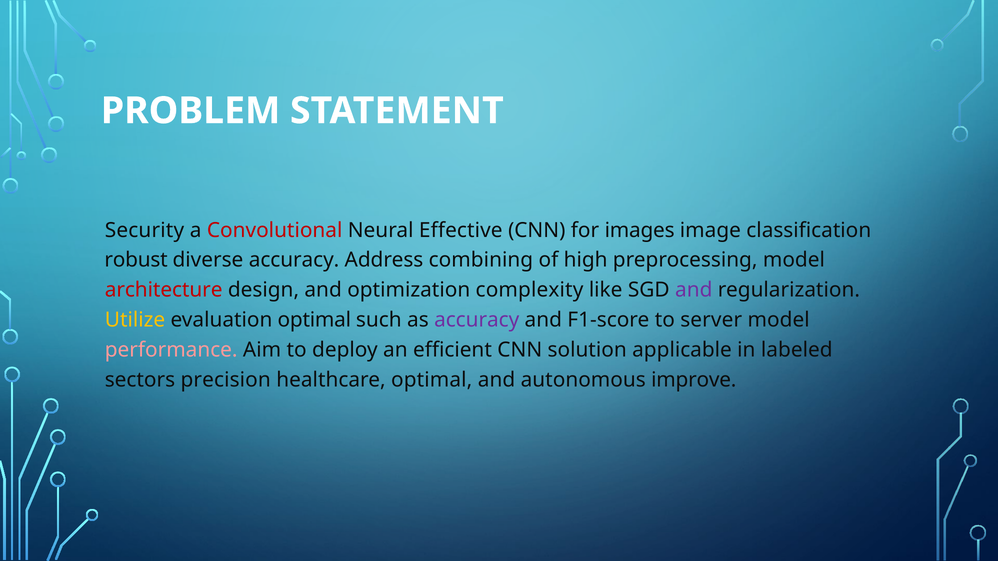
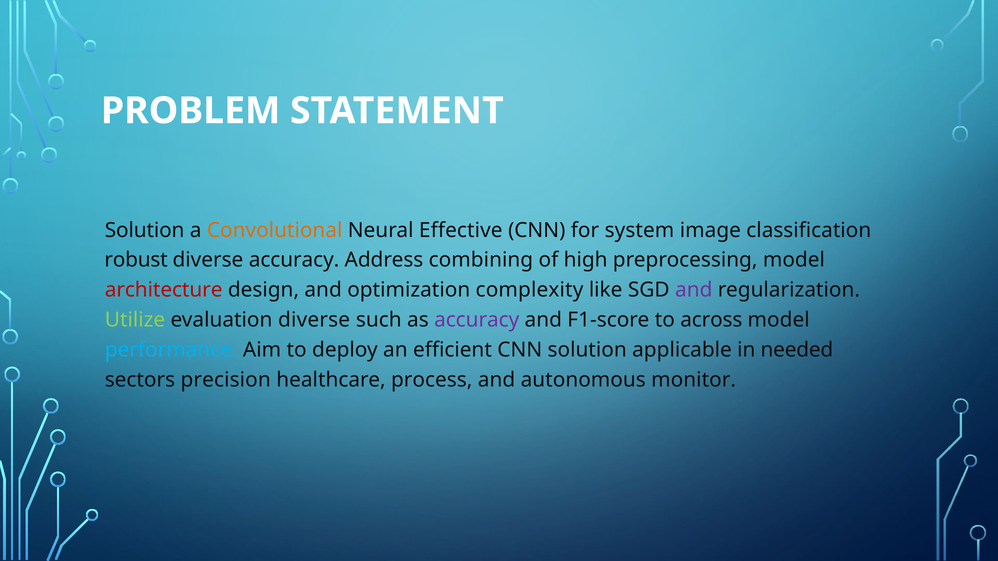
Security at (144, 230): Security -> Solution
Convolutional colour: red -> orange
images: images -> system
Utilize colour: yellow -> light green
evaluation optimal: optimal -> diverse
server: server -> across
performance colour: pink -> light blue
labeled: labeled -> needed
healthcare optimal: optimal -> process
improve: improve -> monitor
